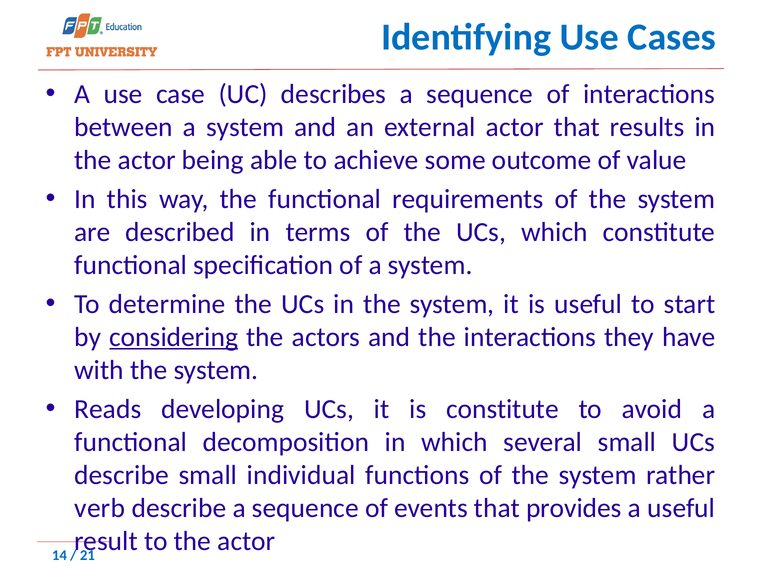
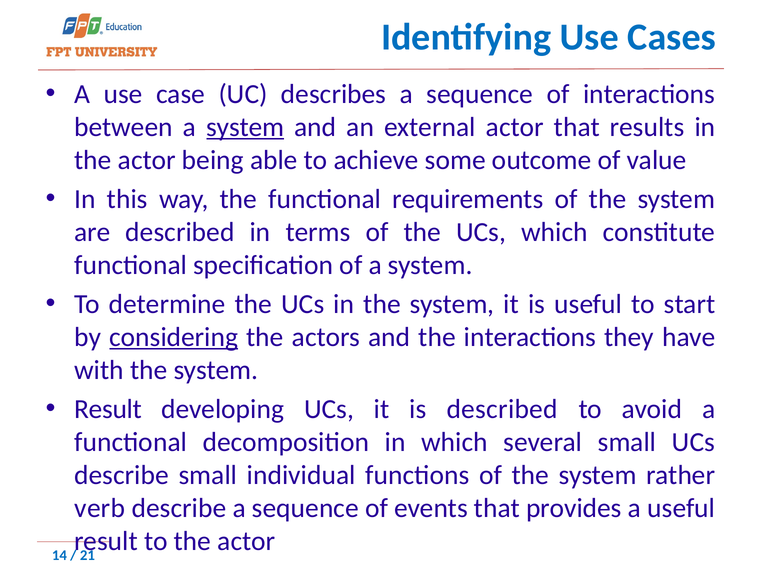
system at (245, 127) underline: none -> present
Reads at (108, 409): Reads -> Result
is constitute: constitute -> described
